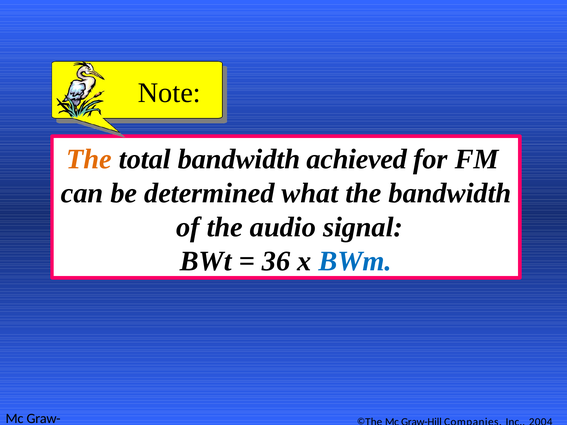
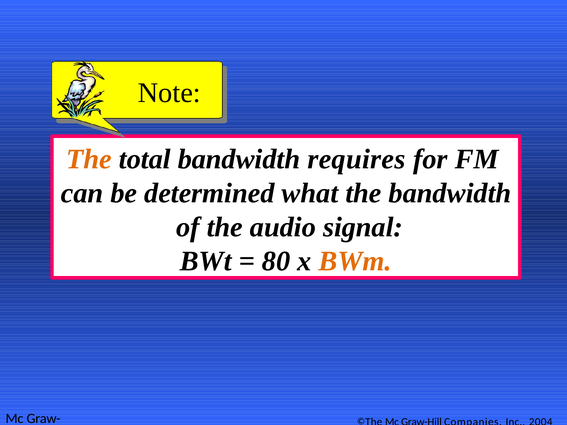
achieved: achieved -> requires
36: 36 -> 80
BWm colour: blue -> orange
